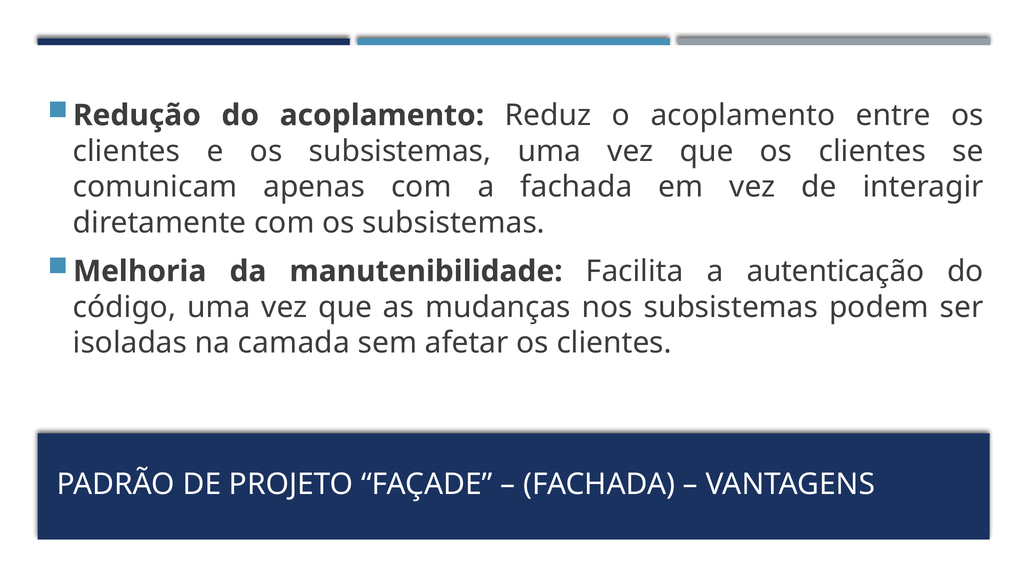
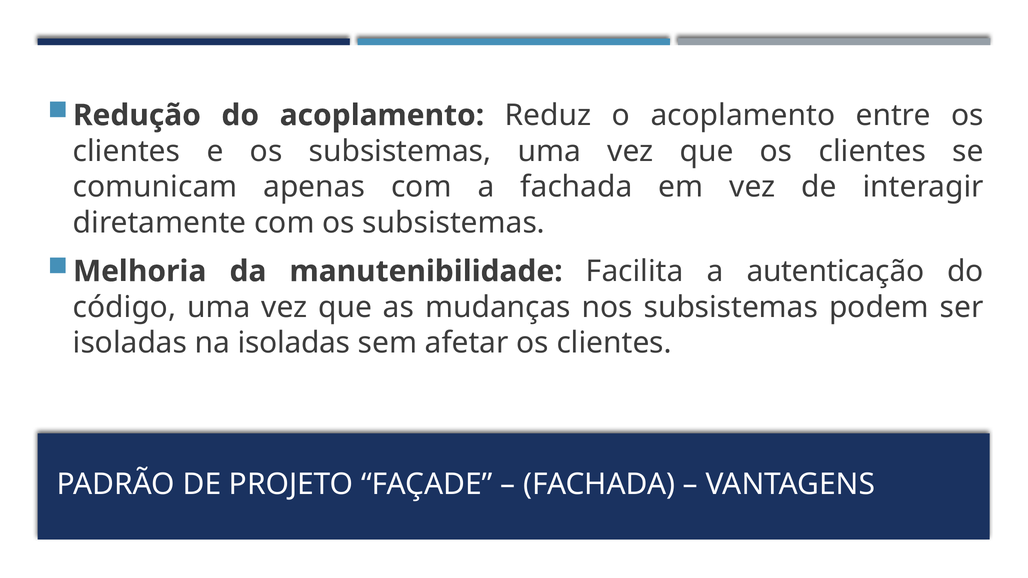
na camada: camada -> isoladas
